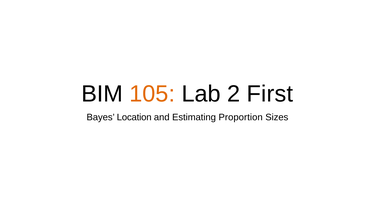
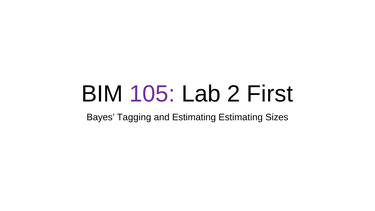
105 colour: orange -> purple
Location: Location -> Tagging
Estimating Proportion: Proportion -> Estimating
